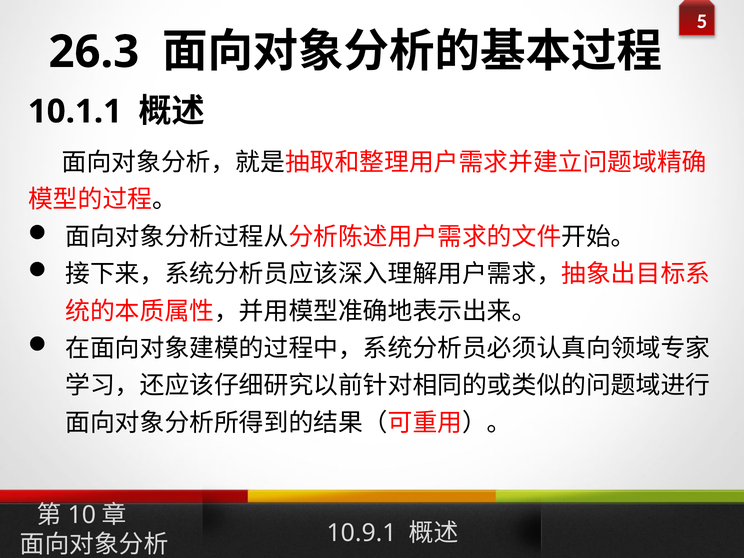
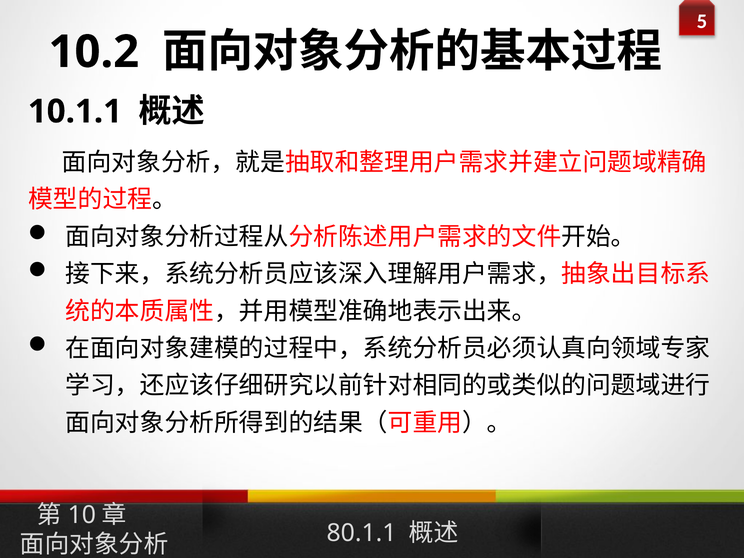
26.3: 26.3 -> 10.2
10.9.1: 10.9.1 -> 80.1.1
